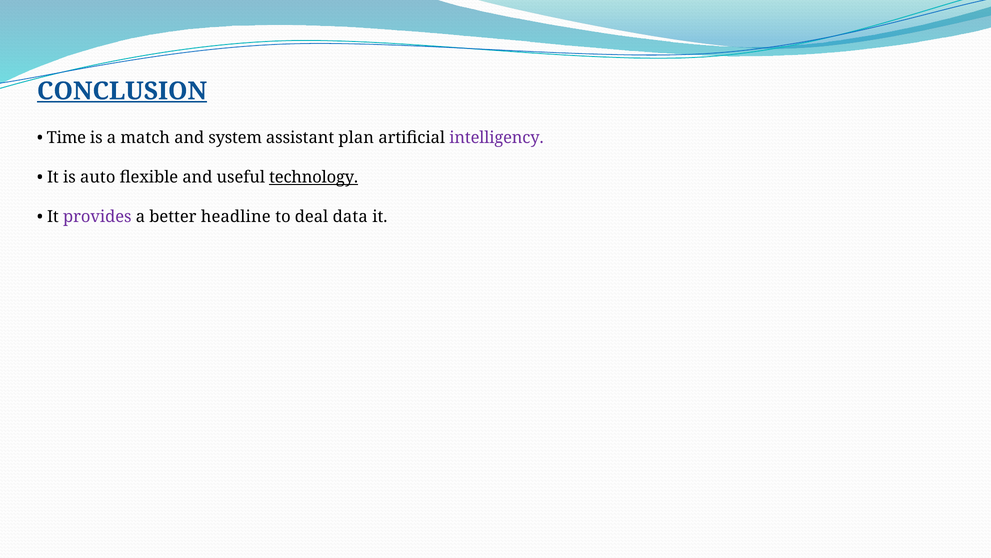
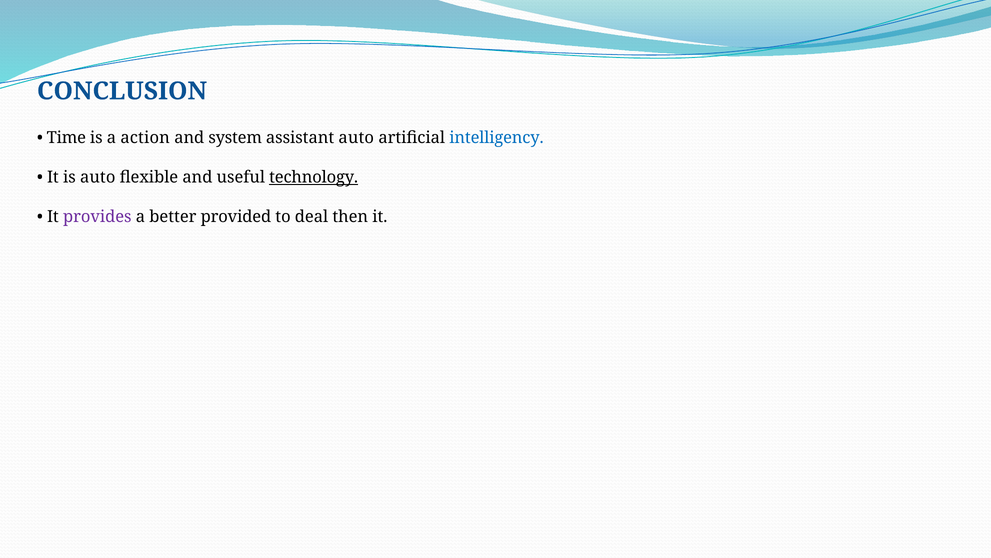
CONCLUSION underline: present -> none
match: match -> action
assistant plan: plan -> auto
intelligency colour: purple -> blue
headline: headline -> provided
data: data -> then
